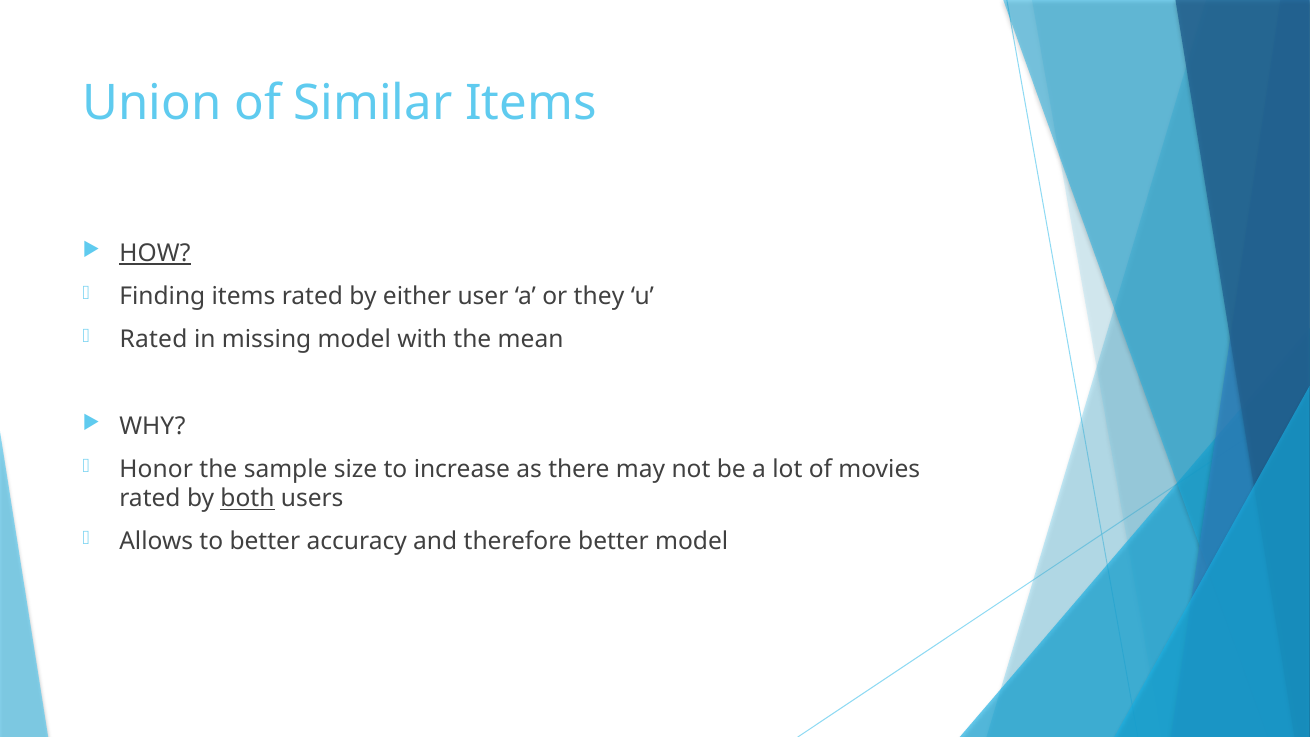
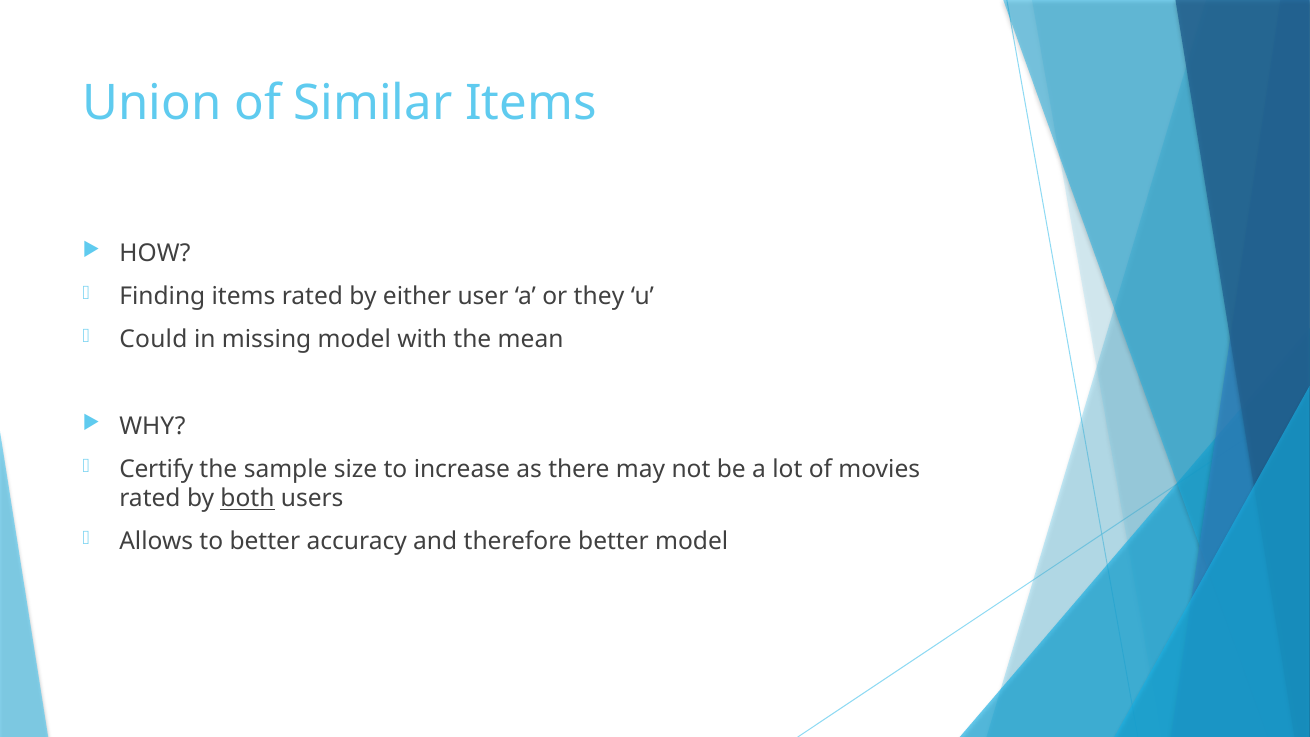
HOW underline: present -> none
Rated at (153, 340): Rated -> Could
Honor: Honor -> Certify
